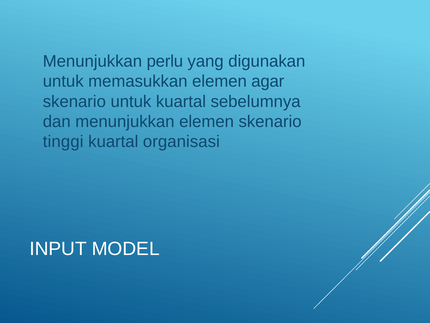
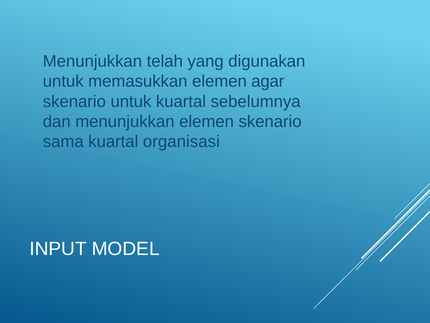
perlu: perlu -> telah
tinggi: tinggi -> sama
